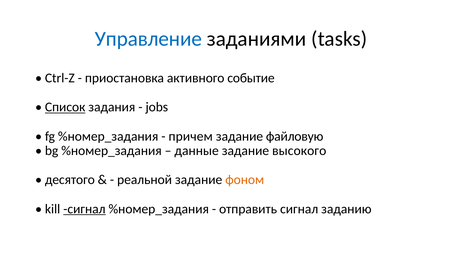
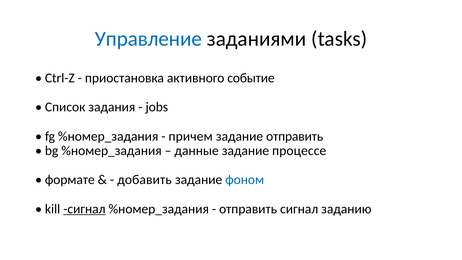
Список underline: present -> none
задание файловую: файловую -> отправить
высокого: высокого -> процессе
десятого: десятого -> формате
реальной: реальной -> добавить
фоном colour: orange -> blue
